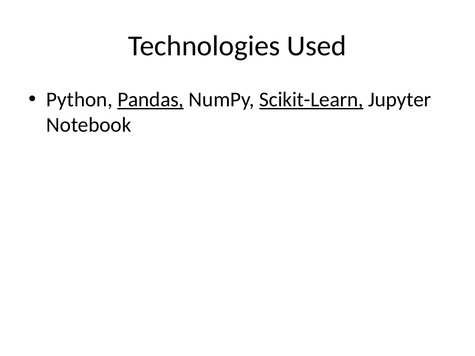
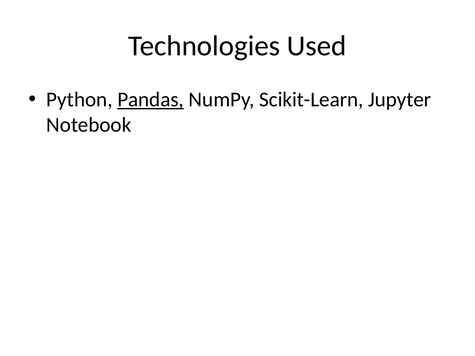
Scikit-Learn underline: present -> none
